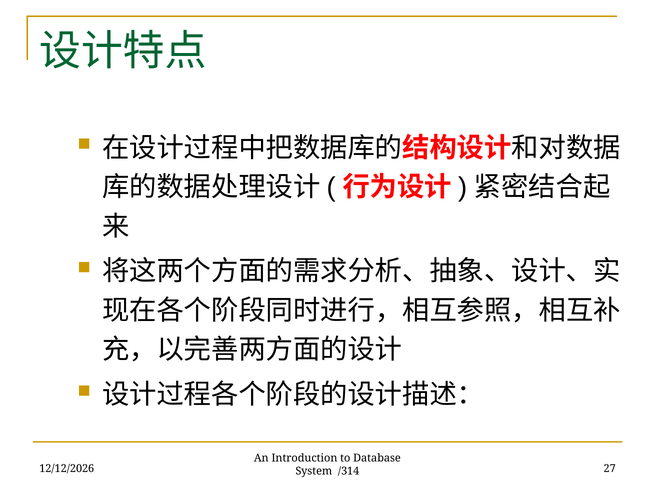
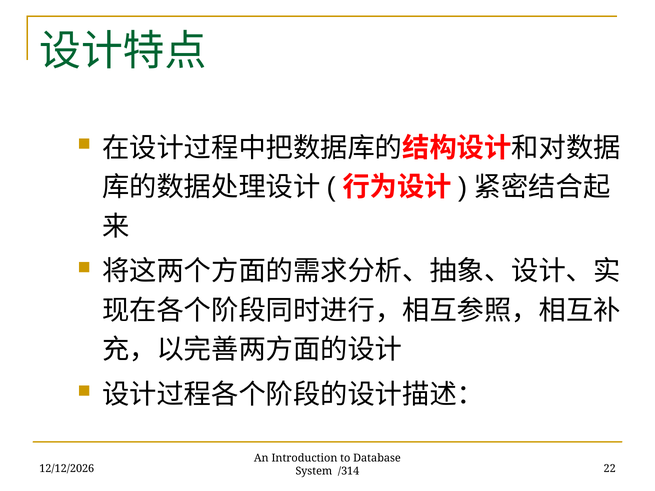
27: 27 -> 22
